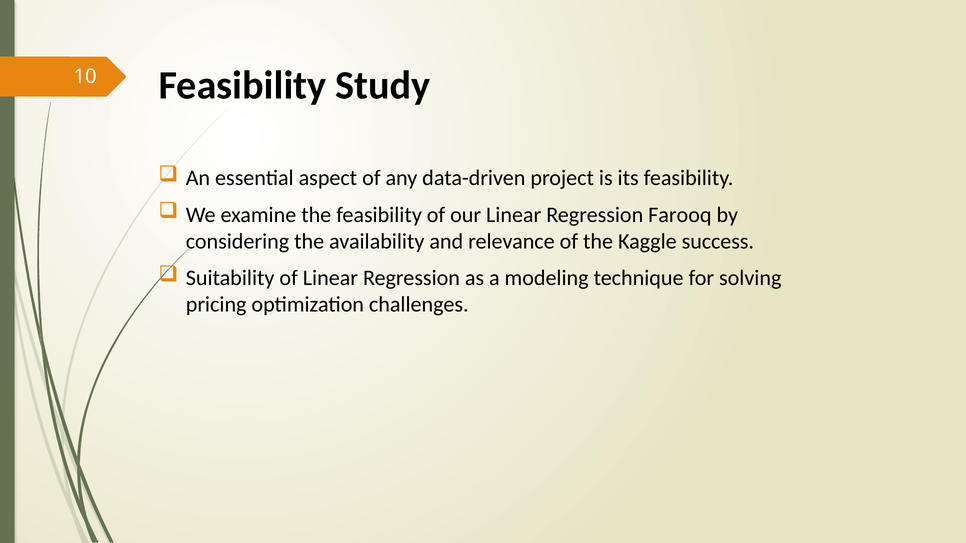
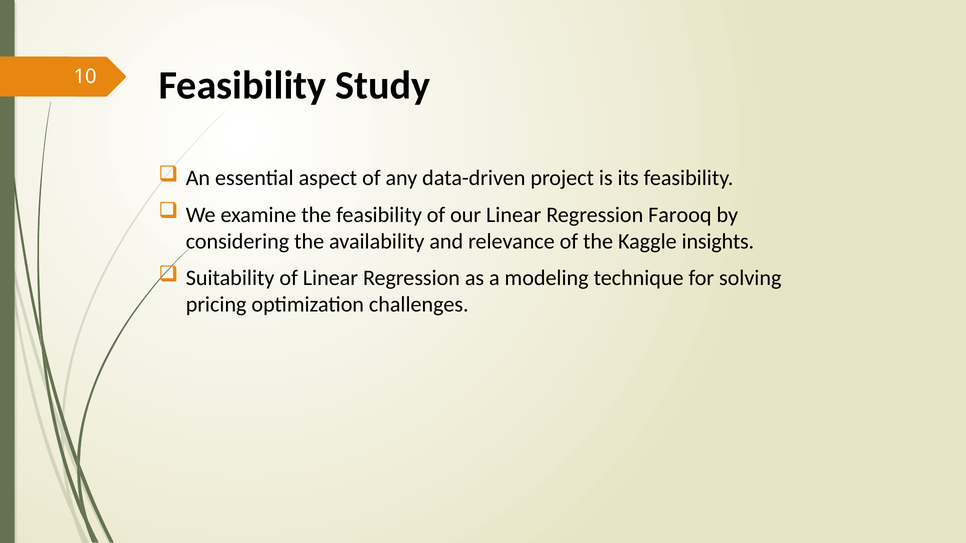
success: success -> insights
